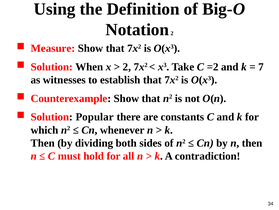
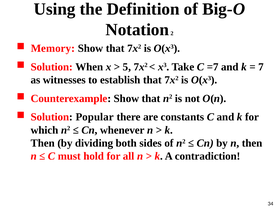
Measure: Measure -> Memory
2 at (127, 67): 2 -> 5
=2: =2 -> =7
